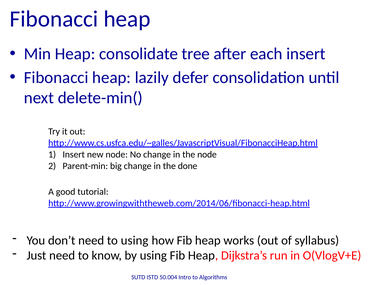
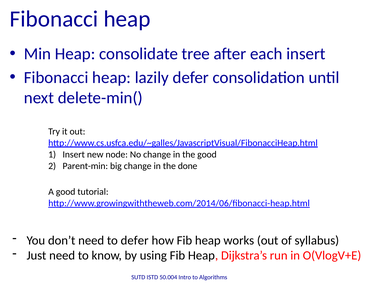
the node: node -> good
to using: using -> defer
